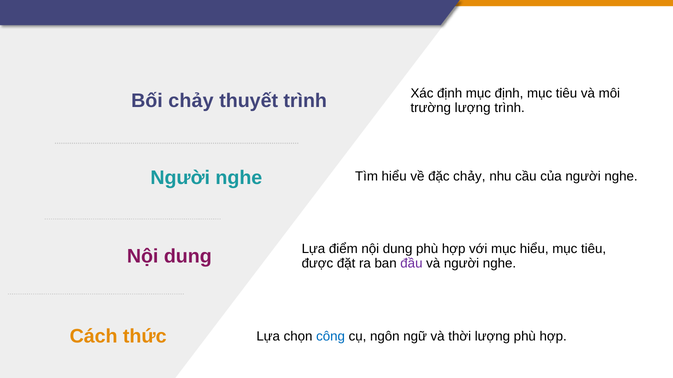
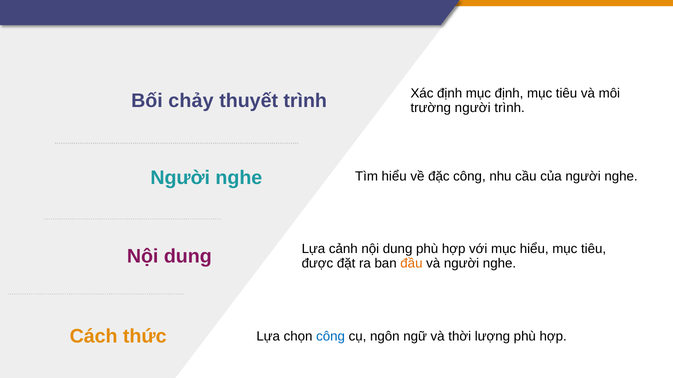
trường lượng: lượng -> người
đặc chảy: chảy -> công
điểm: điểm -> cảnh
đầu colour: purple -> orange
